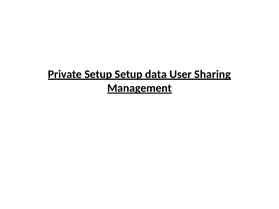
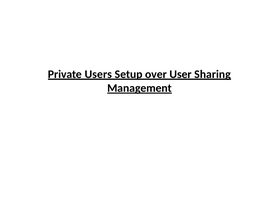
Private Setup: Setup -> Users
data: data -> over
